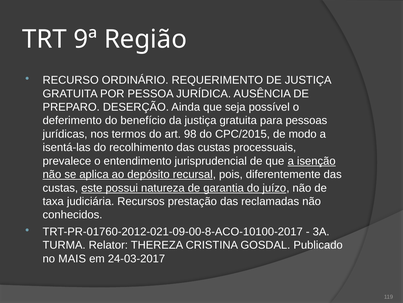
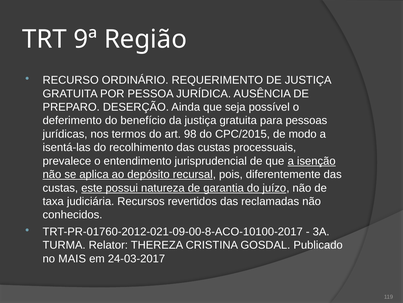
prestação: prestação -> revertidos
